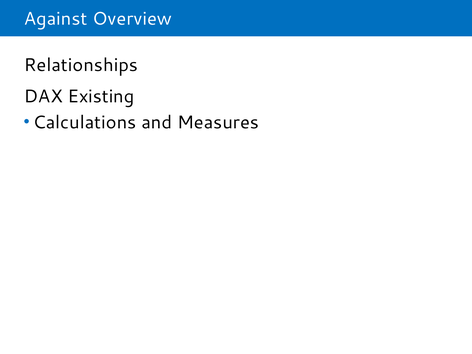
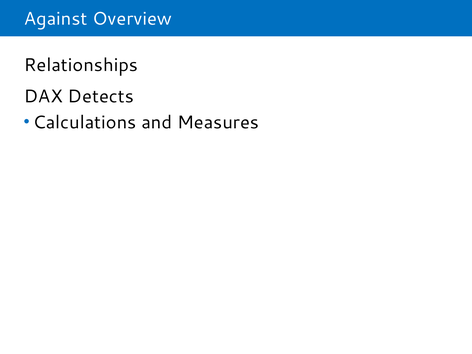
Existing: Existing -> Detects
